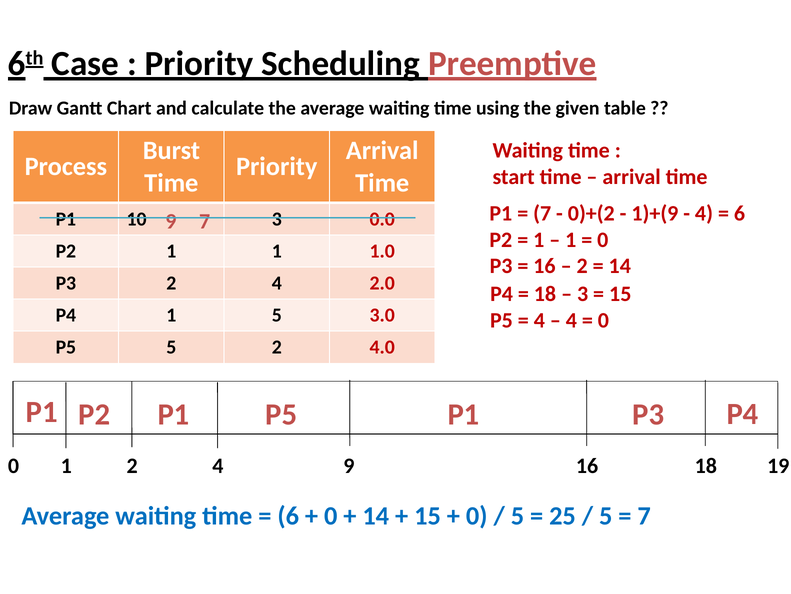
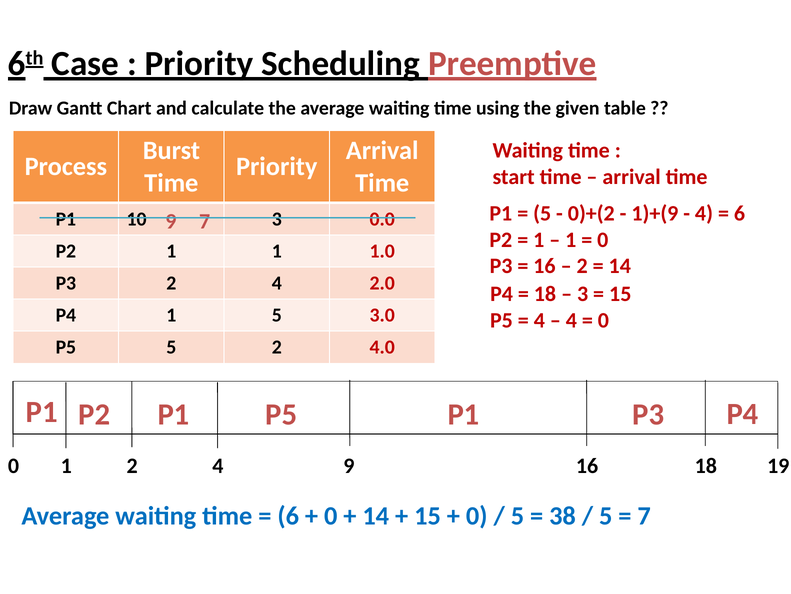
7 at (542, 213): 7 -> 5
25: 25 -> 38
